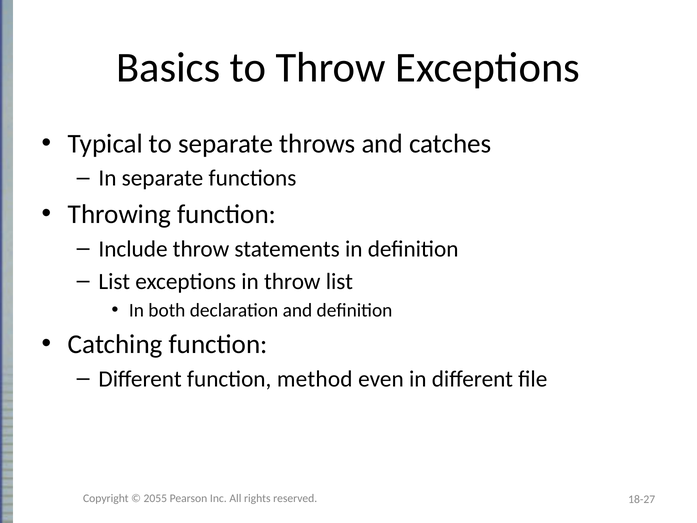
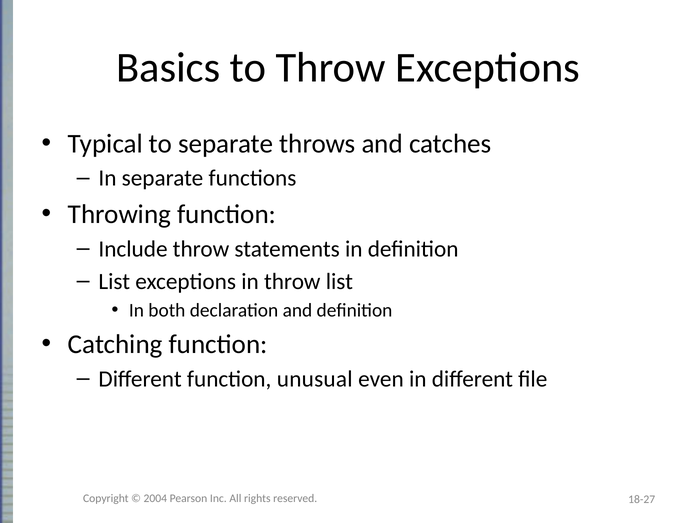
method: method -> unusual
2055: 2055 -> 2004
